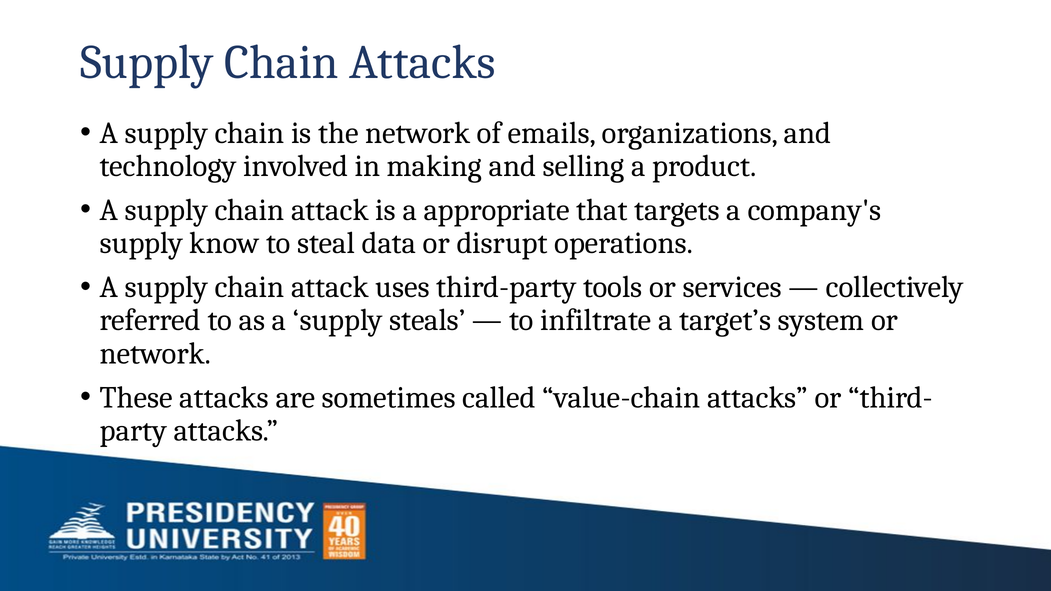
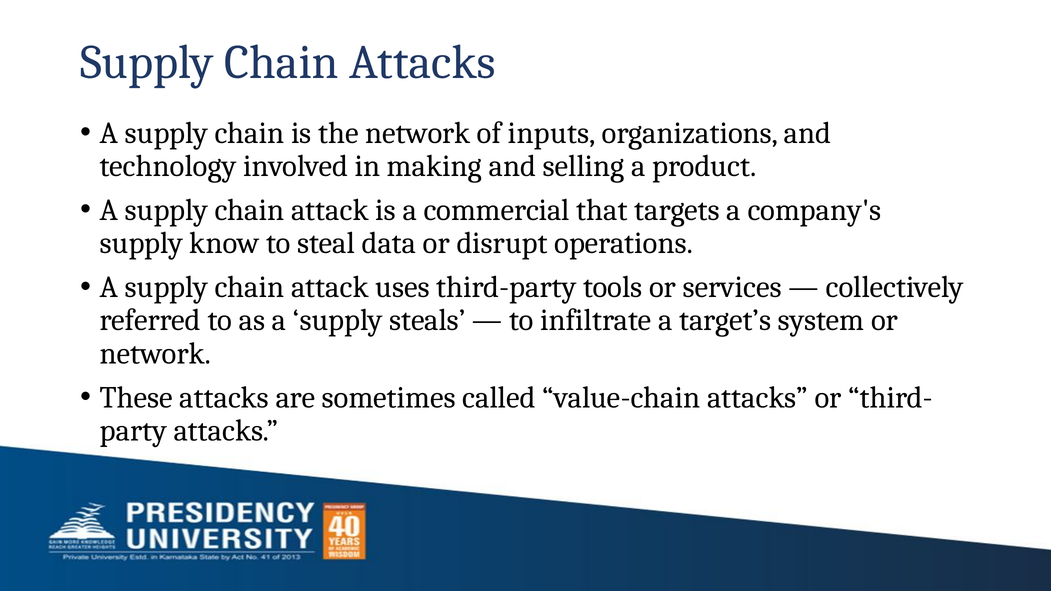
emails: emails -> inputs
appropriate: appropriate -> commercial
